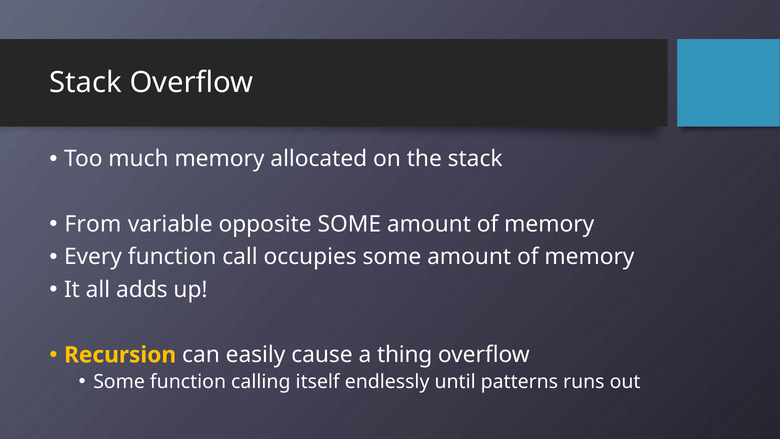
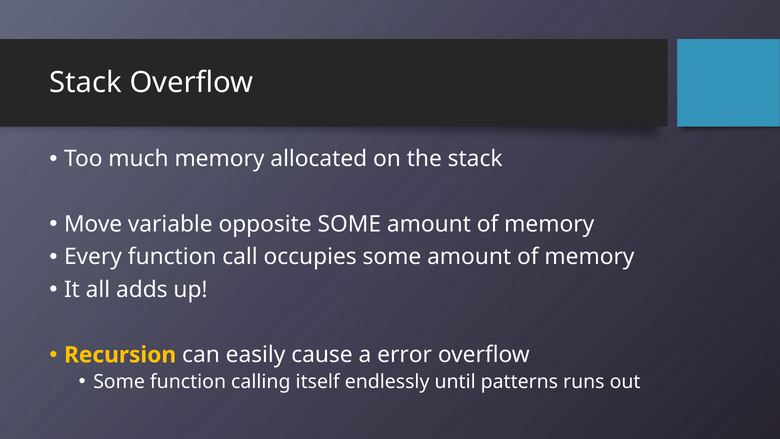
From: From -> Move
thing: thing -> error
